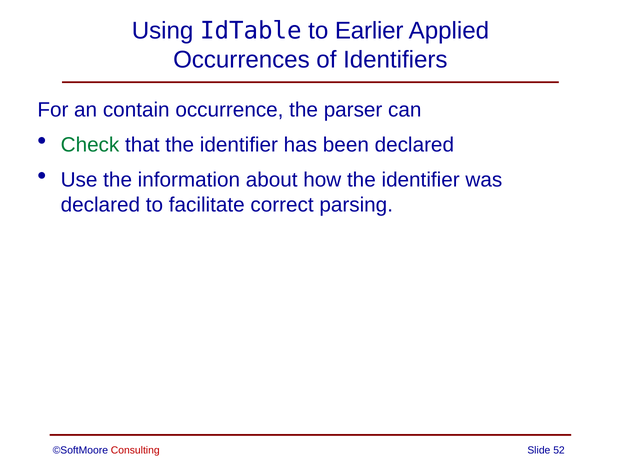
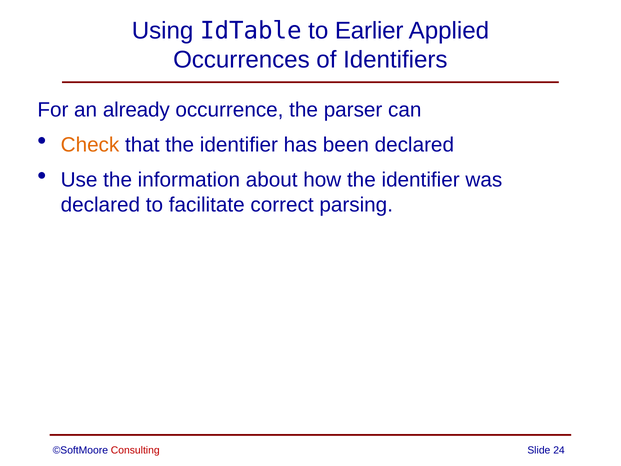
contain: contain -> already
Check colour: green -> orange
52: 52 -> 24
